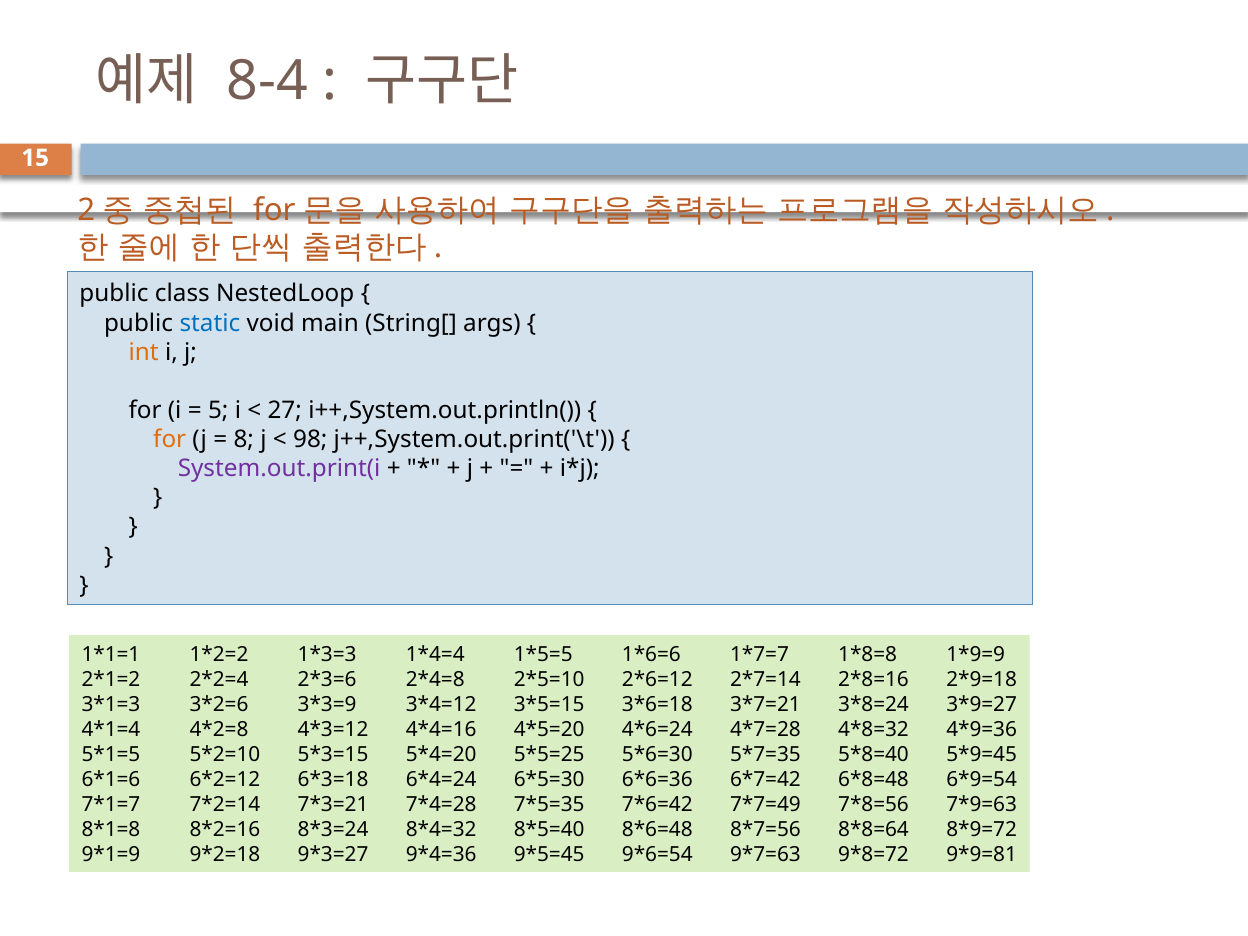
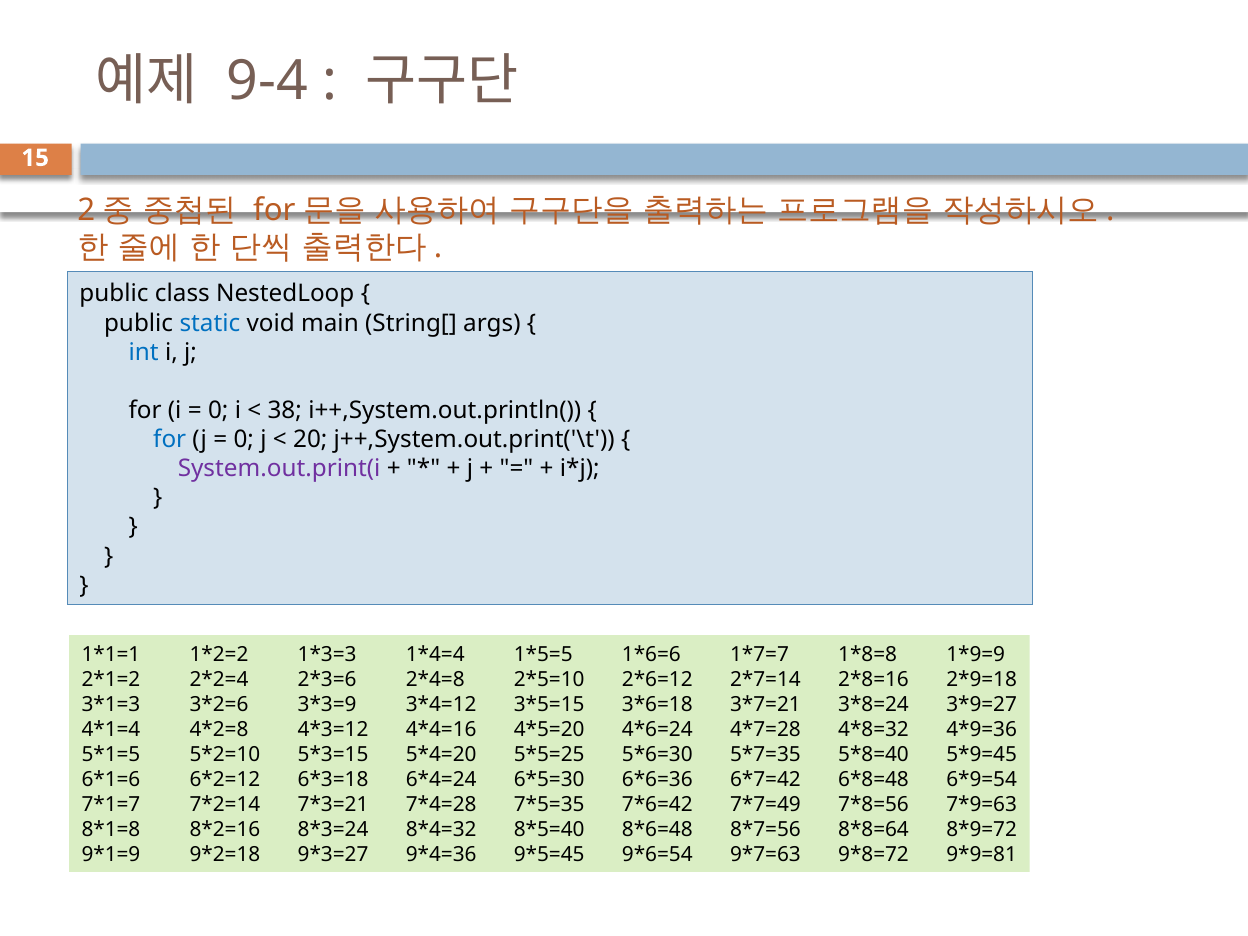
8-4: 8-4 -> 9-4
int colour: orange -> blue
5 at (218, 410): 5 -> 0
27: 27 -> 38
for at (170, 440) colour: orange -> blue
8 at (244, 440): 8 -> 0
98: 98 -> 20
